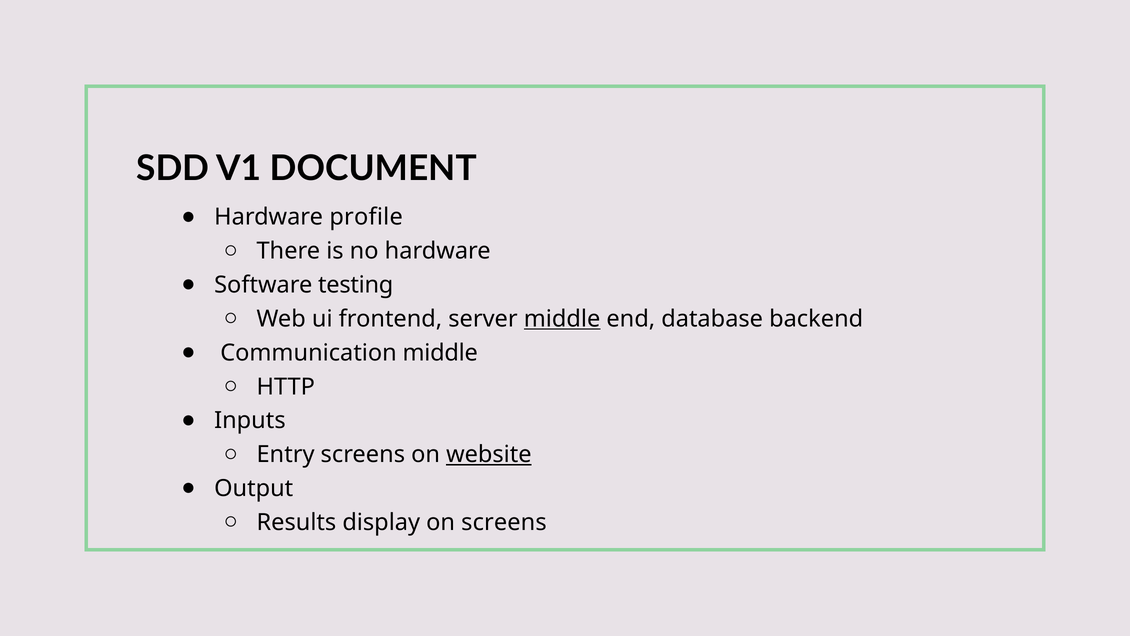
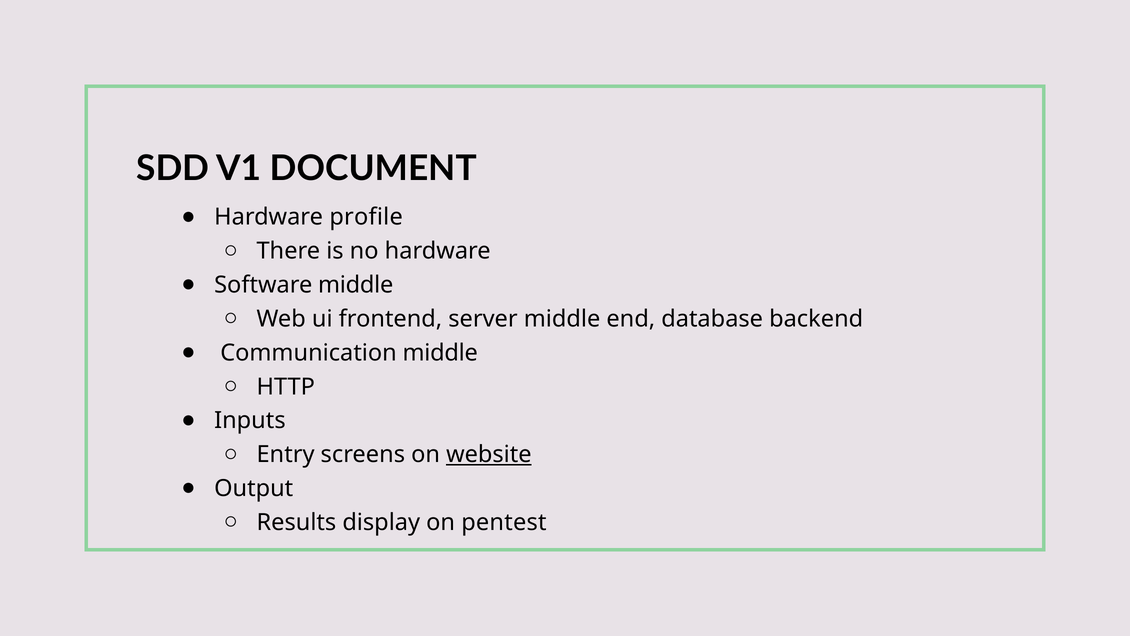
Software testing: testing -> middle
middle at (562, 319) underline: present -> none
on screens: screens -> pentest
